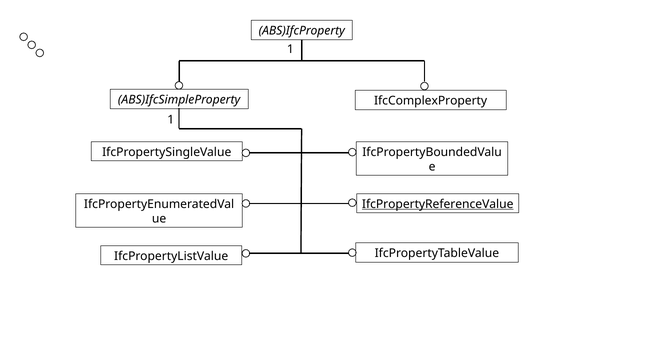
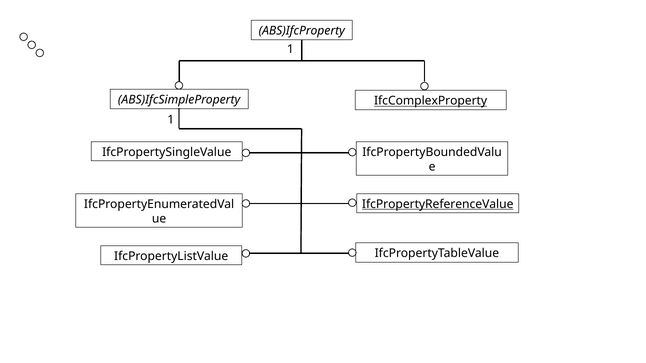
IfcComplexProperty underline: none -> present
